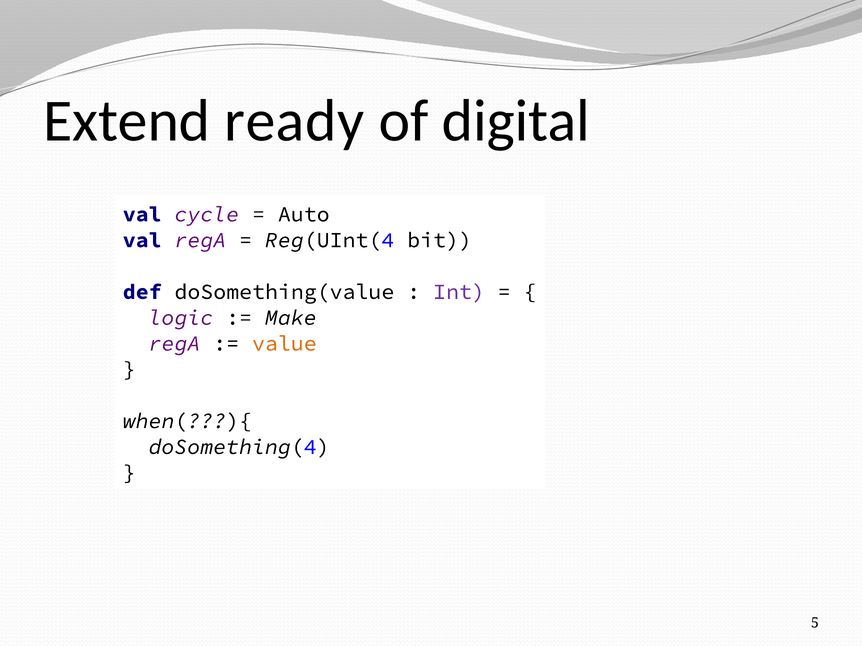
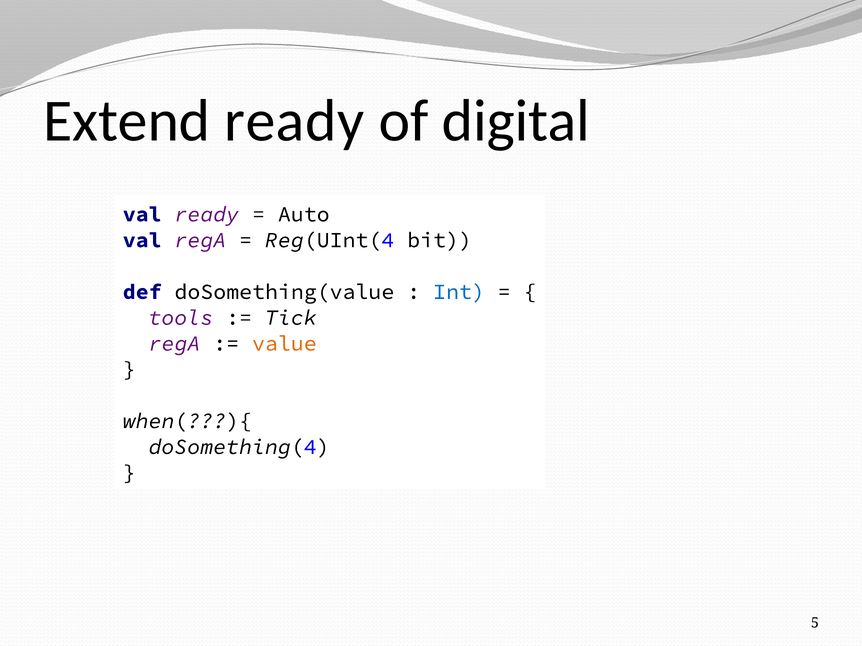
val cycle: cycle -> ready
Int colour: purple -> blue
logic: logic -> tools
Make: Make -> Tick
